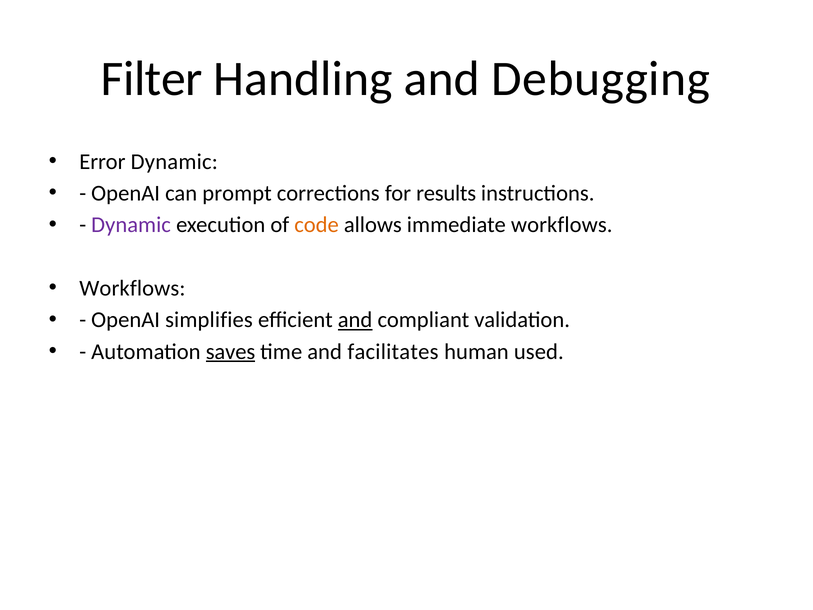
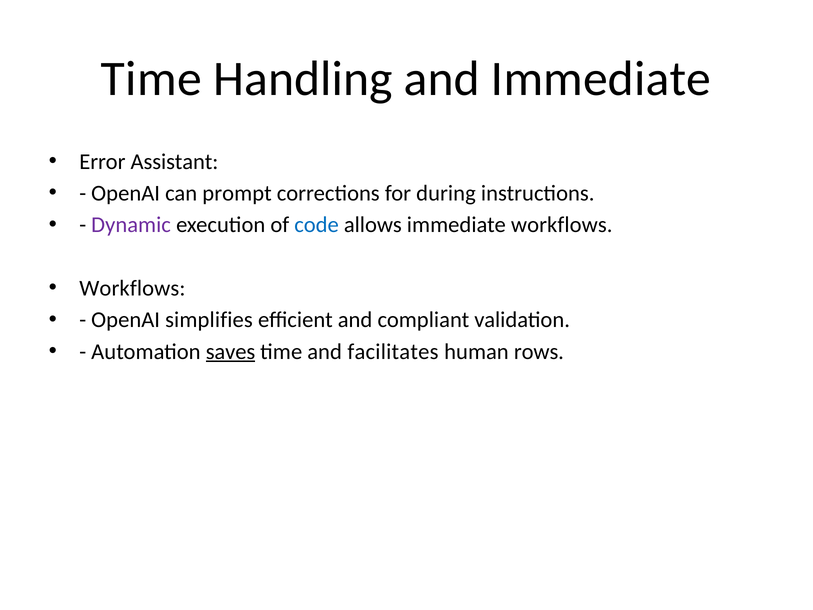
Filter at (152, 79): Filter -> Time
and Debugging: Debugging -> Immediate
Error Dynamic: Dynamic -> Assistant
results: results -> during
code colour: orange -> blue
and at (355, 320) underline: present -> none
used: used -> rows
